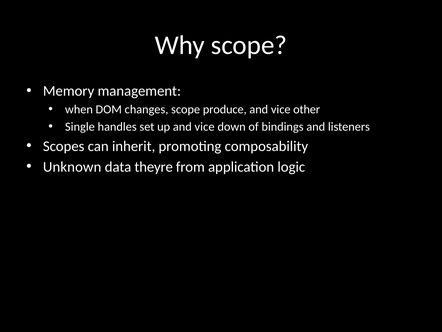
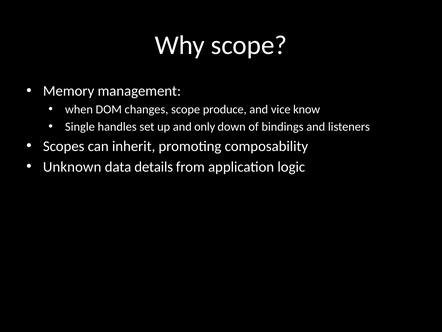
other: other -> know
up and vice: vice -> only
theyre: theyre -> details
